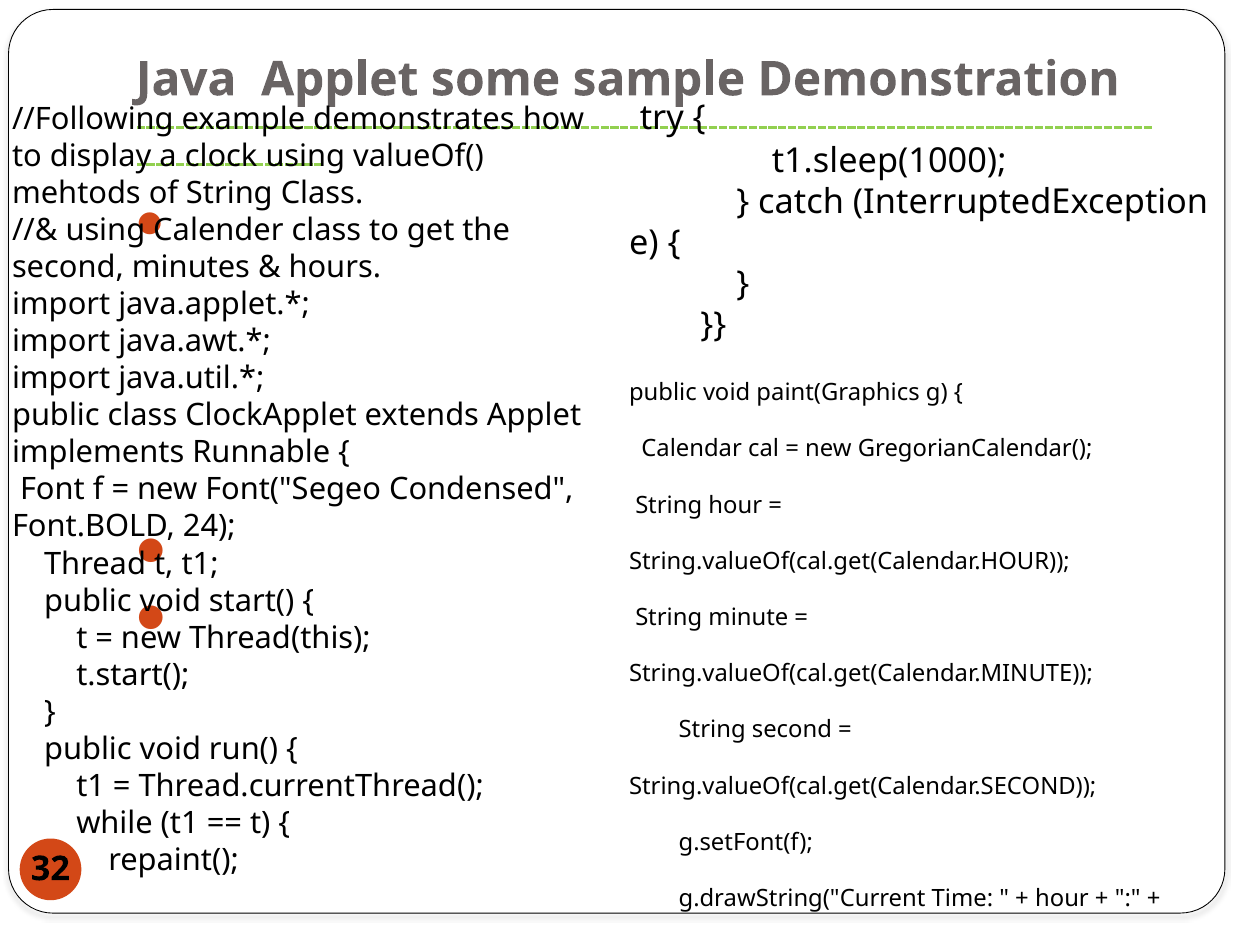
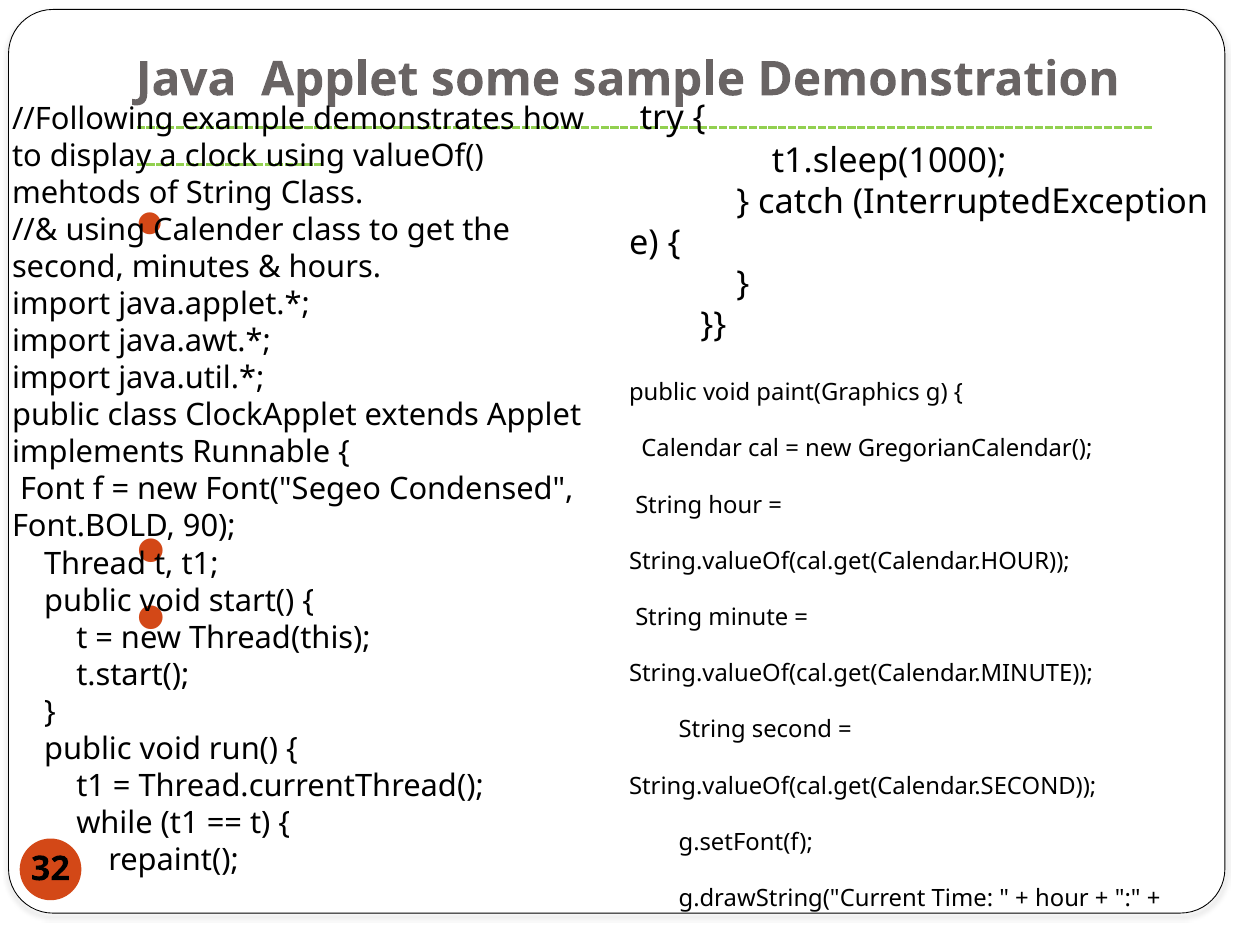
24: 24 -> 90
